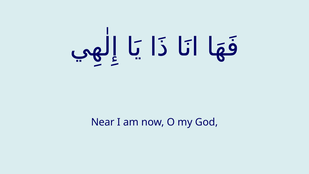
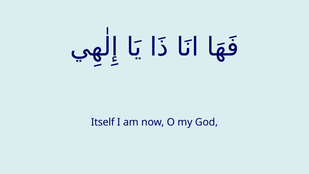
Near: Near -> Itself
